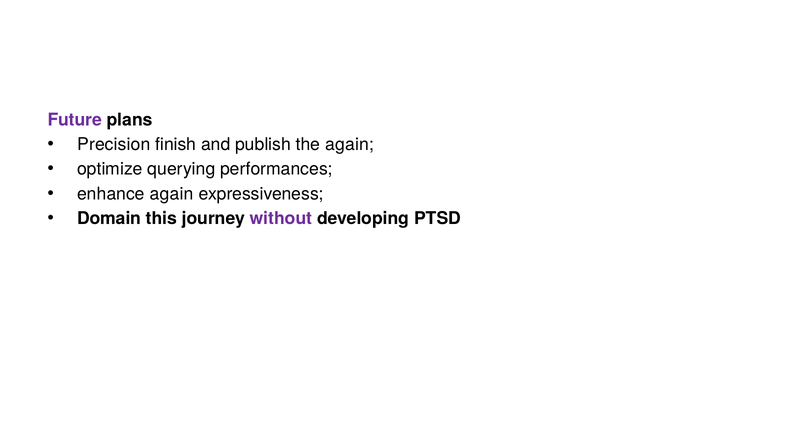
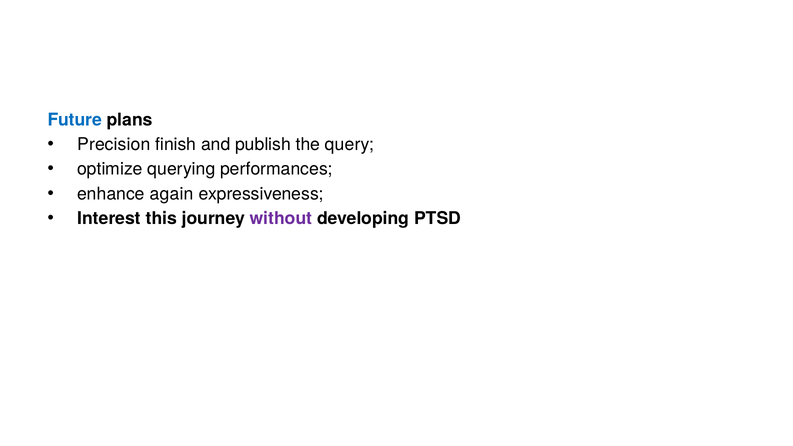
Future colour: purple -> blue
the again: again -> query
Domain: Domain -> Interest
